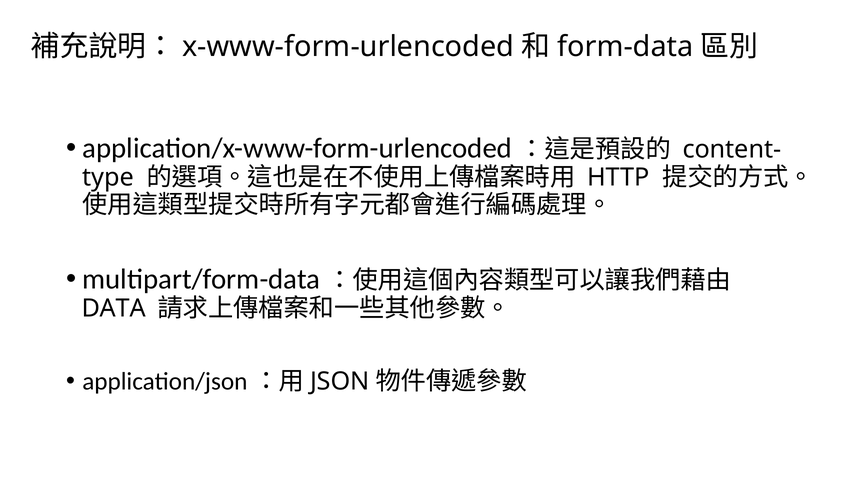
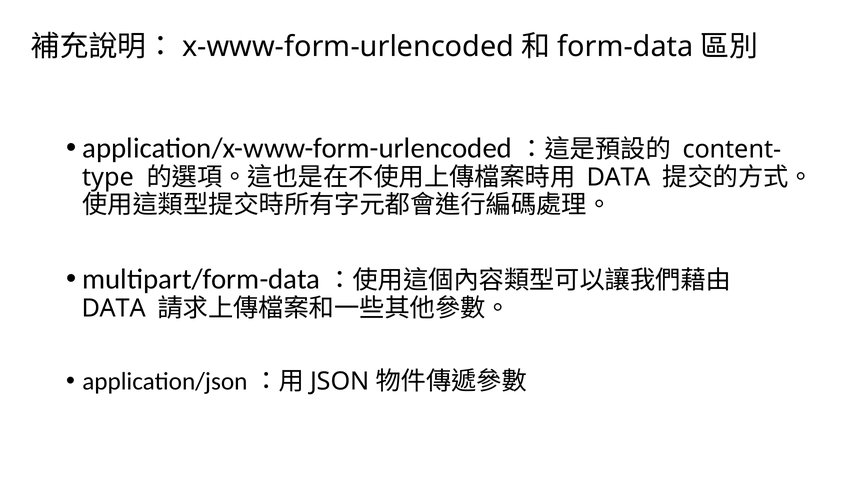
HTTP at (618, 178): HTTP -> DATA
